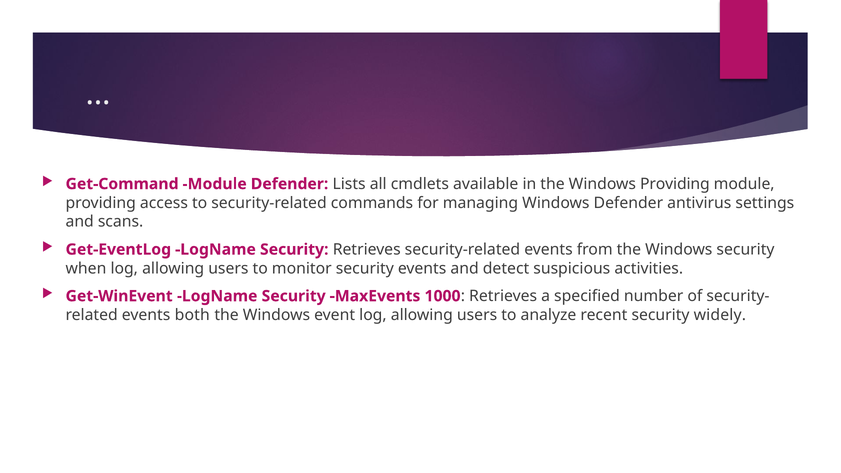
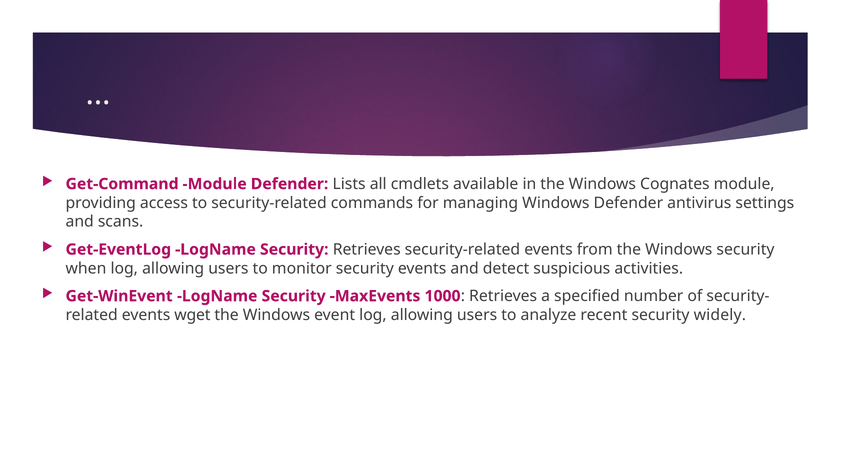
Windows Providing: Providing -> Cognates
both: both -> wget
